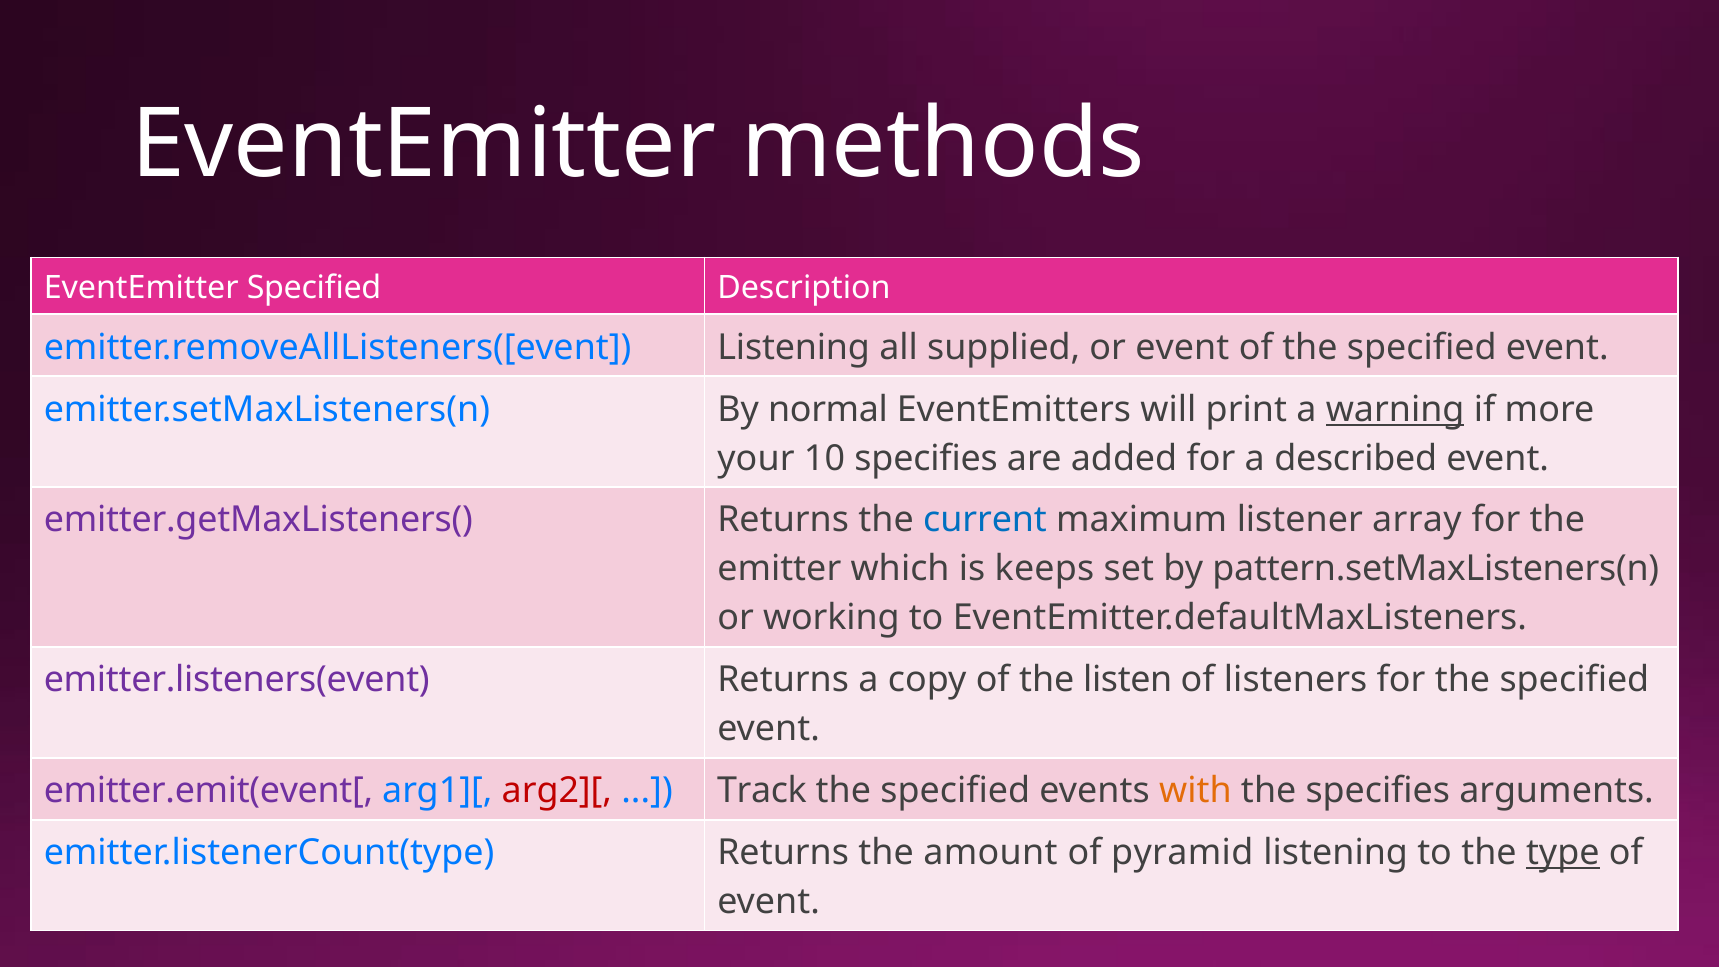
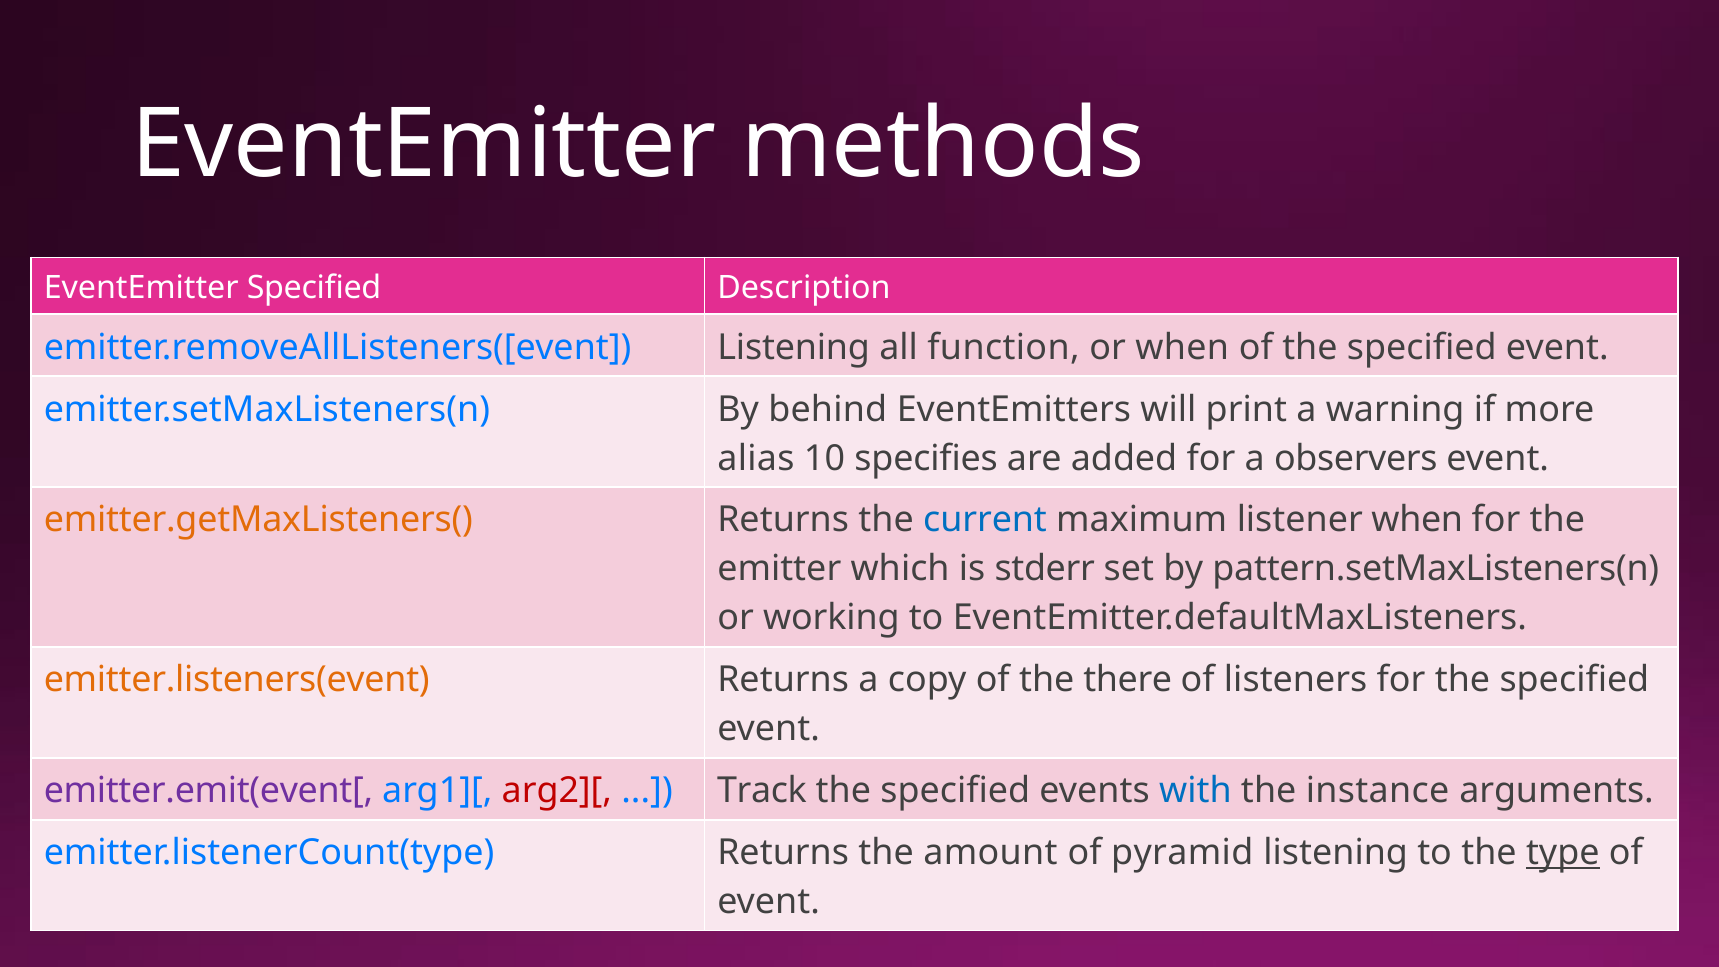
supplied: supplied -> function
or event: event -> when
normal: normal -> behind
warning underline: present -> none
your: your -> alias
described: described -> observers
emitter.getMaxListeners( colour: purple -> orange
listener array: array -> when
keeps: keeps -> stderr
emitter.listeners(event colour: purple -> orange
listen: listen -> there
with colour: orange -> blue
the specifies: specifies -> instance
